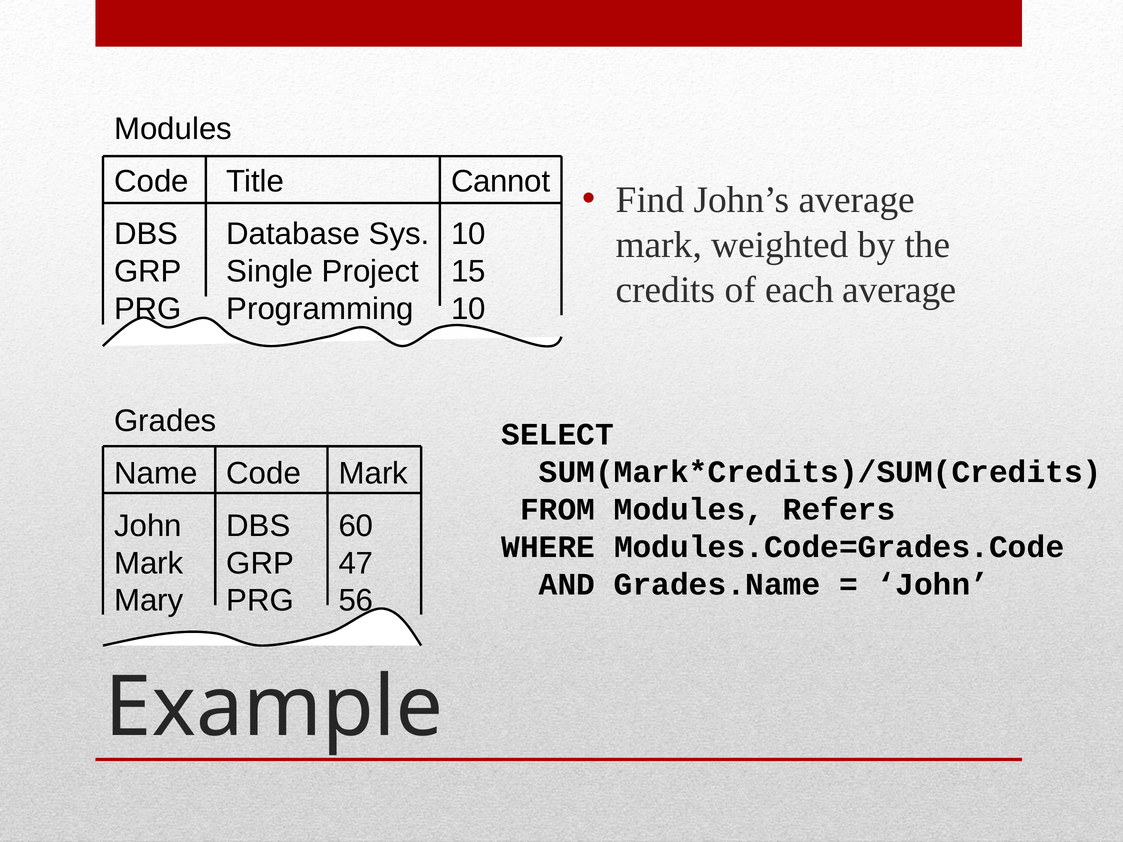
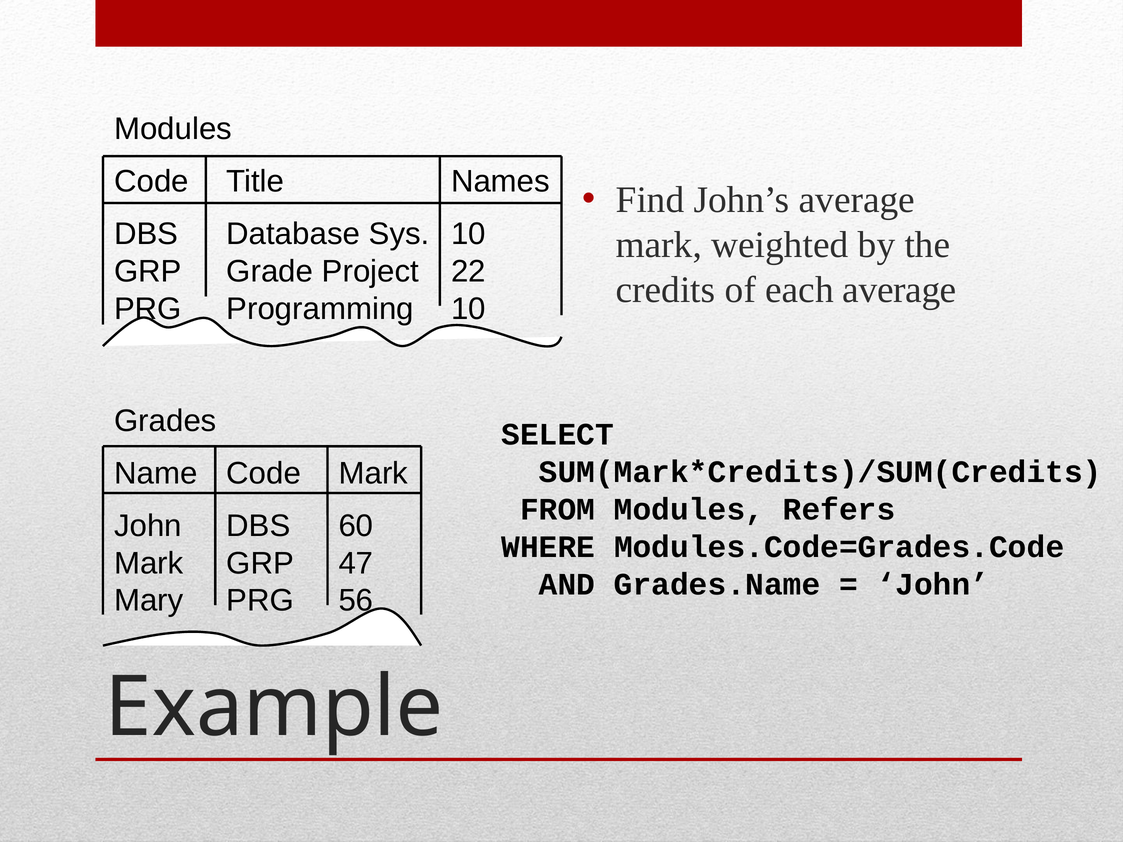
Cannot: Cannot -> Names
Single: Single -> Grade
15: 15 -> 22
